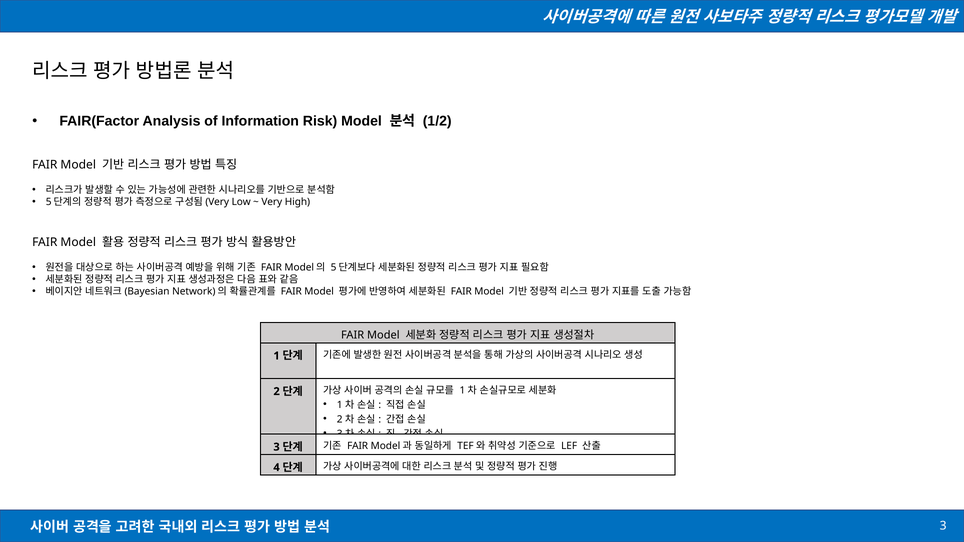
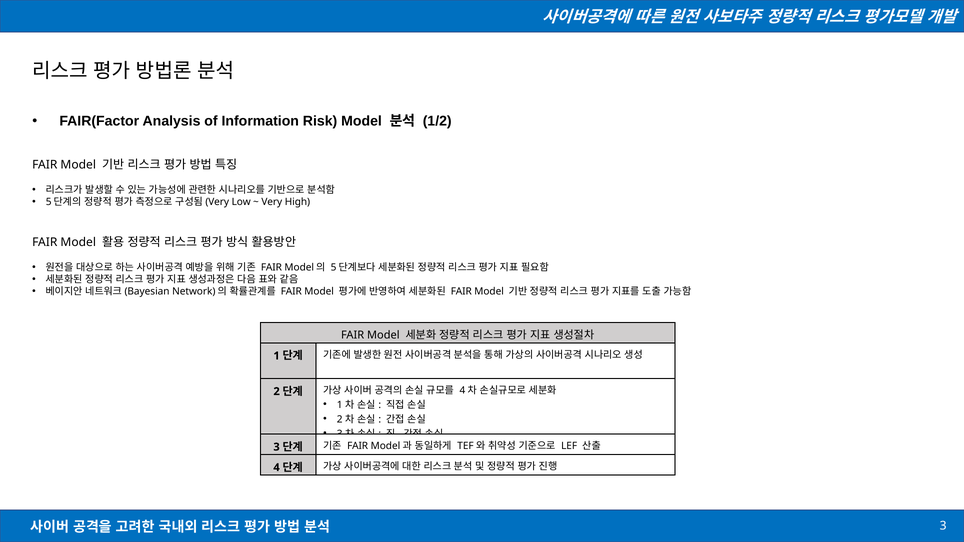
1 at (462, 391): 1 -> 4
